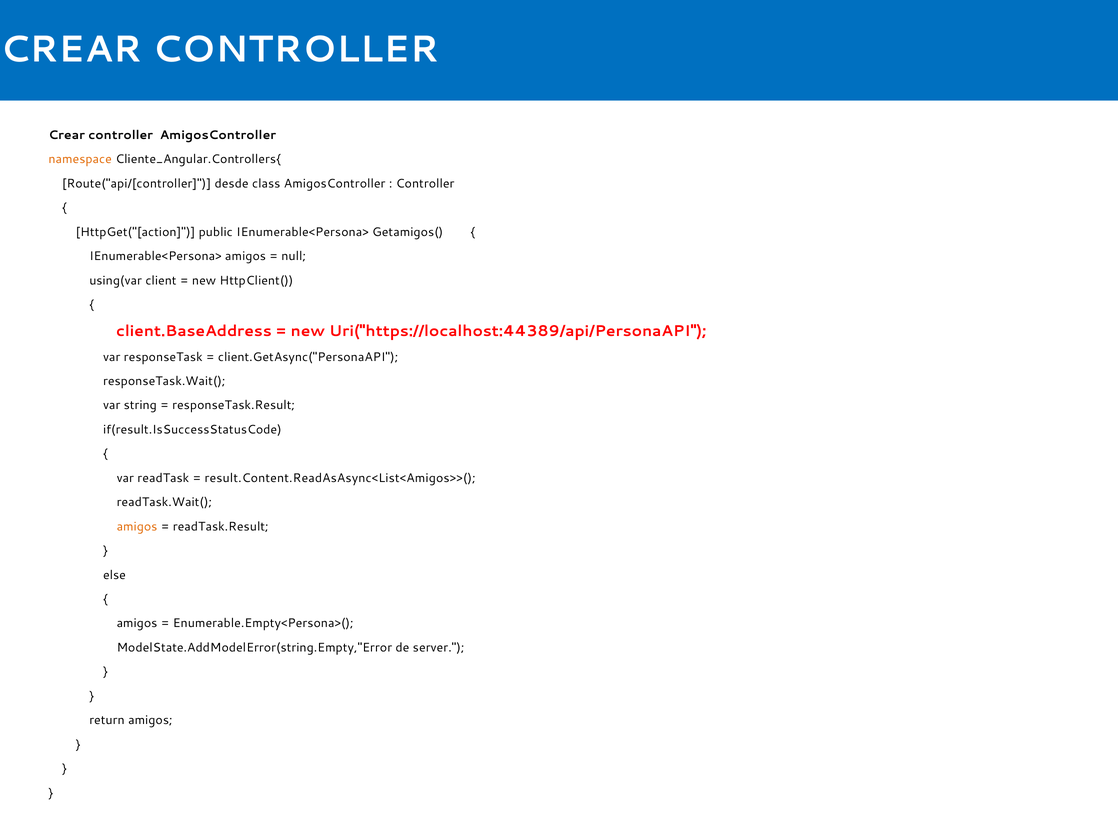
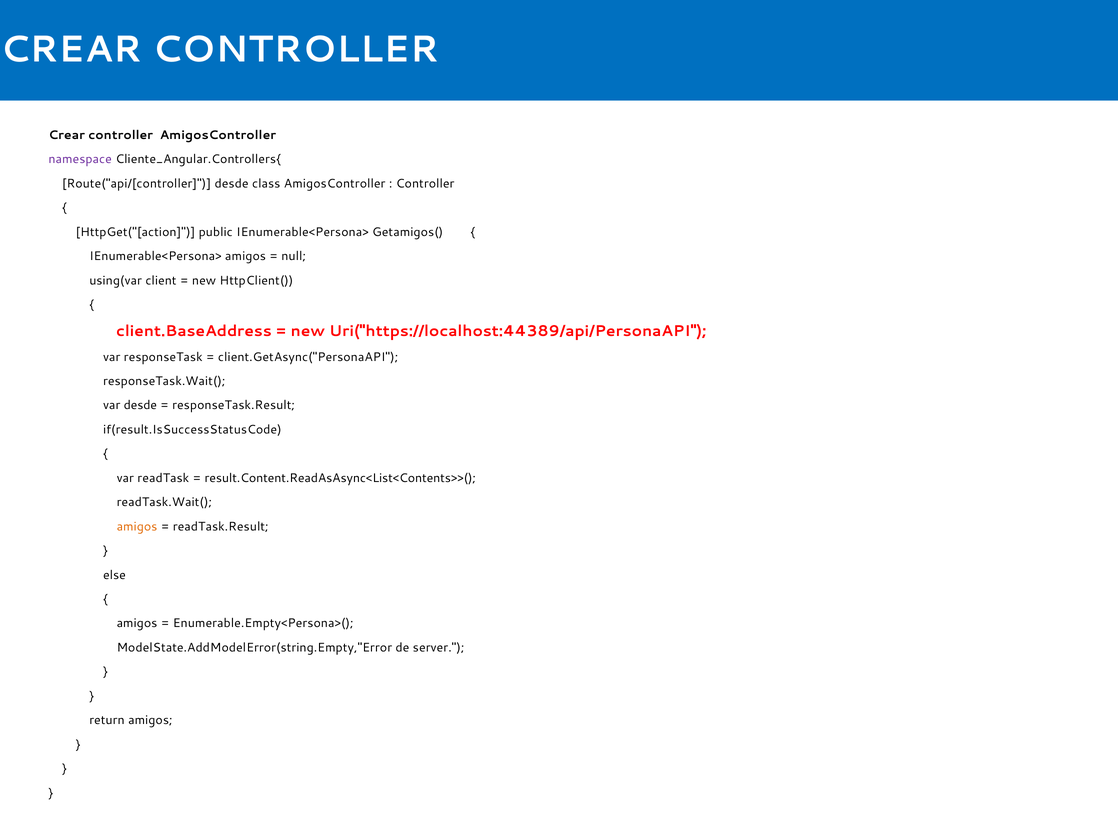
namespace colour: orange -> purple
var string: string -> desde
result.Content.ReadAsAsync<List<Amigos>>(: result.Content.ReadAsAsync<List<Amigos>>( -> result.Content.ReadAsAsync<List<Contents>>(
